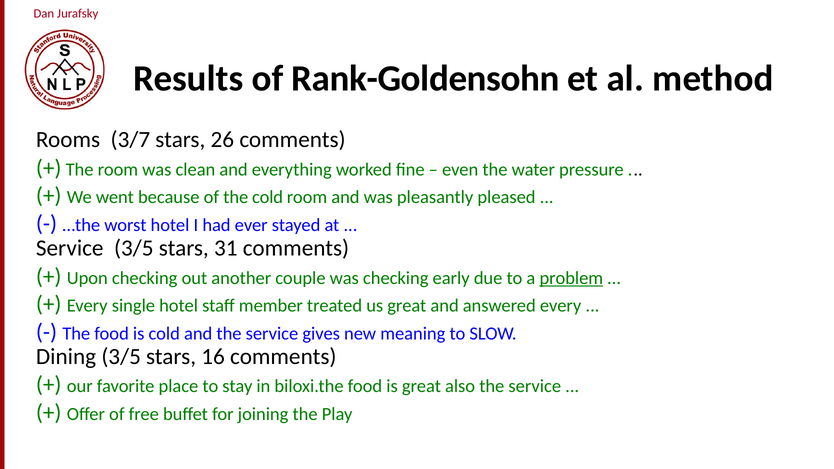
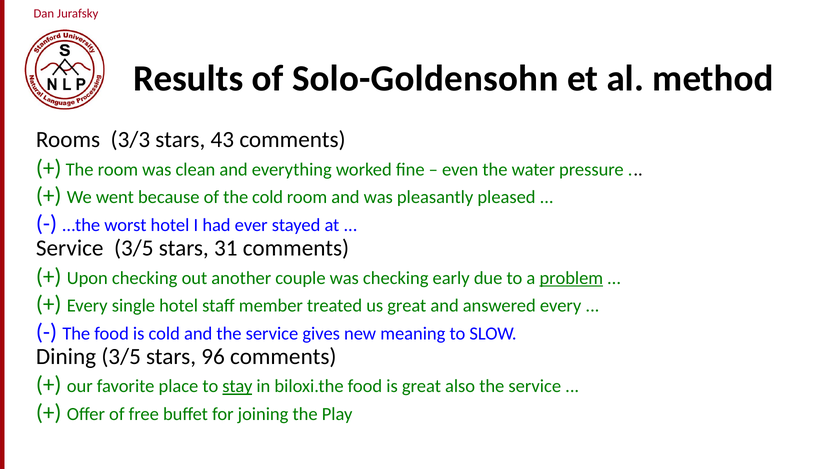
Rank-Goldensohn: Rank-Goldensohn -> Solo-Goldensohn
3/7: 3/7 -> 3/3
26: 26 -> 43
16: 16 -> 96
stay underline: none -> present
